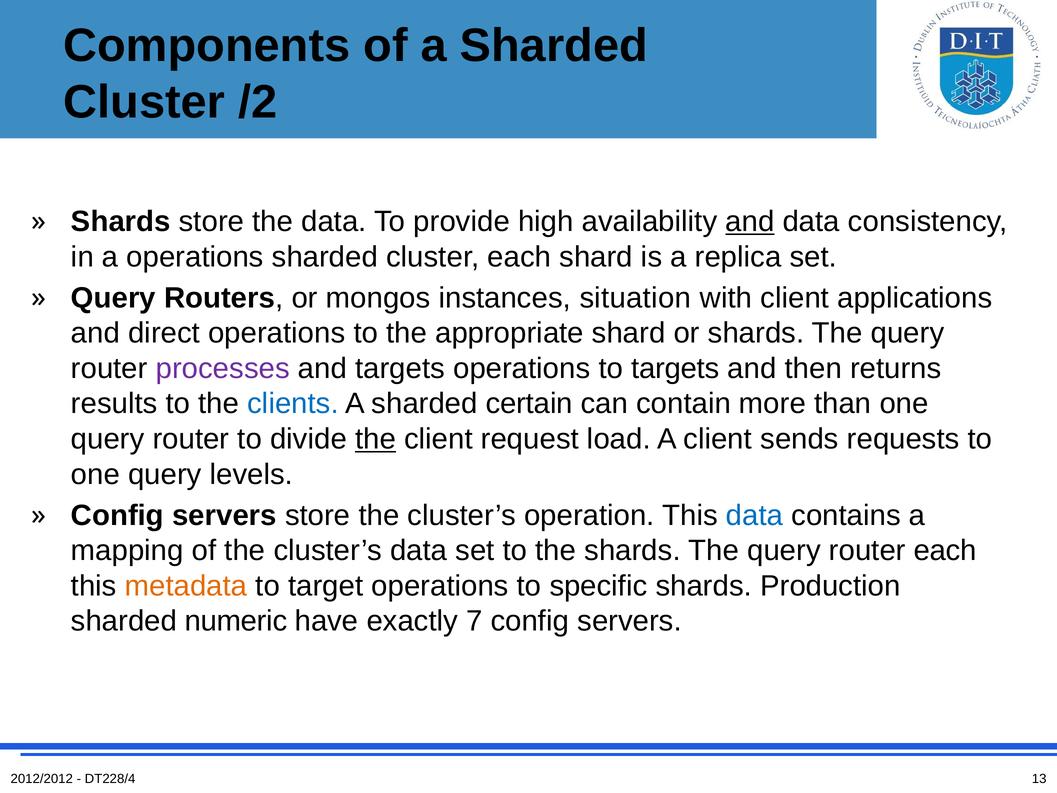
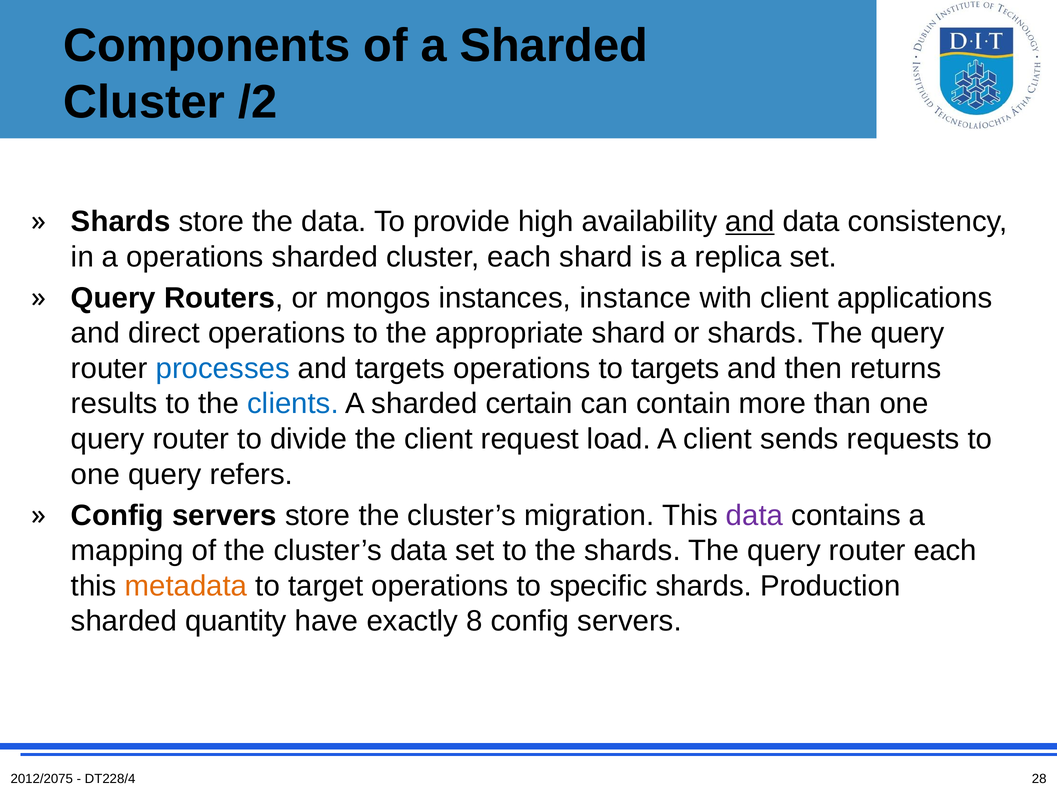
situation: situation -> instance
processes colour: purple -> blue
the at (376, 439) underline: present -> none
levels: levels -> refers
operation: operation -> migration
data at (755, 515) colour: blue -> purple
numeric: numeric -> quantity
7: 7 -> 8
2012/2012: 2012/2012 -> 2012/2075
13: 13 -> 28
